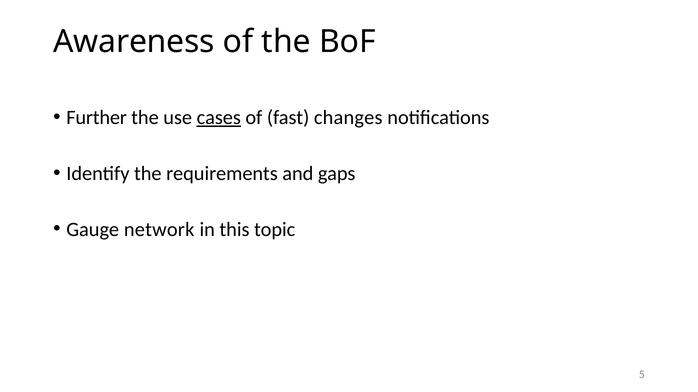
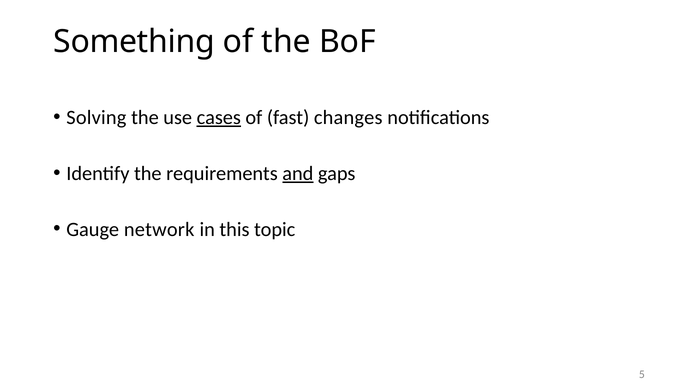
Awareness: Awareness -> Something
Further: Further -> Solving
and underline: none -> present
